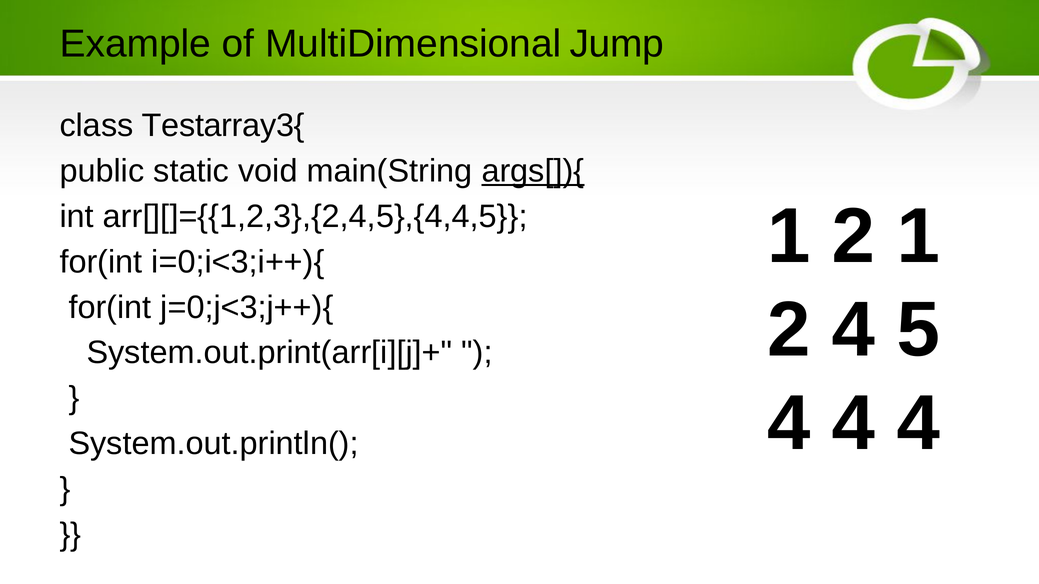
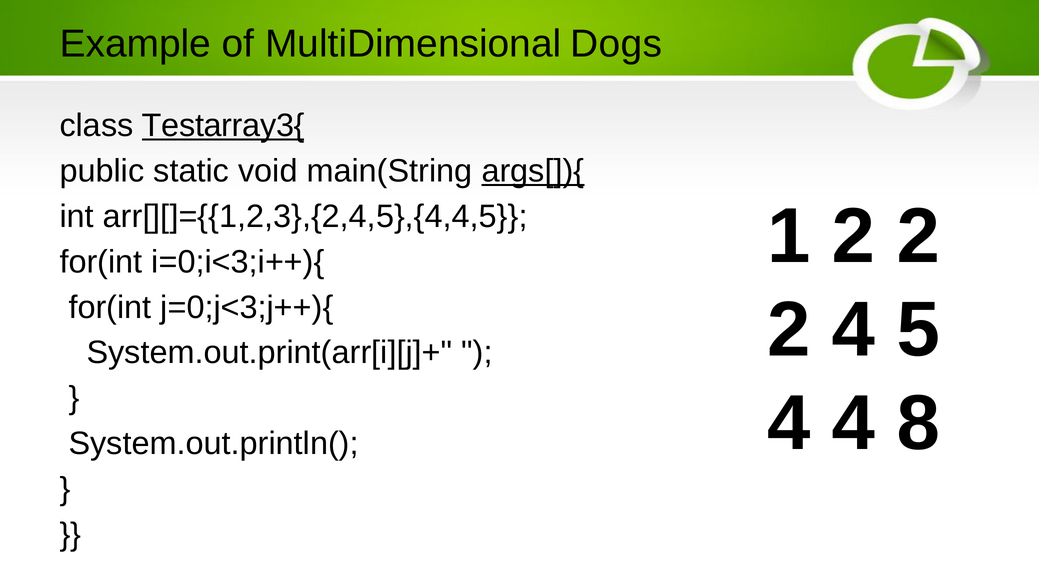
Jump: Jump -> Dogs
Testarray3{ underline: none -> present
1 2 1: 1 -> 2
4 4 4: 4 -> 8
